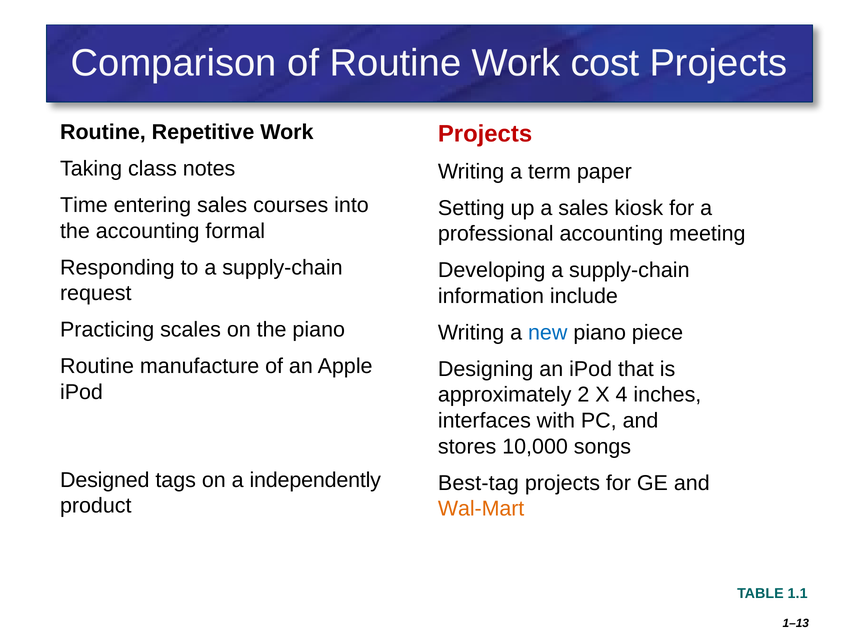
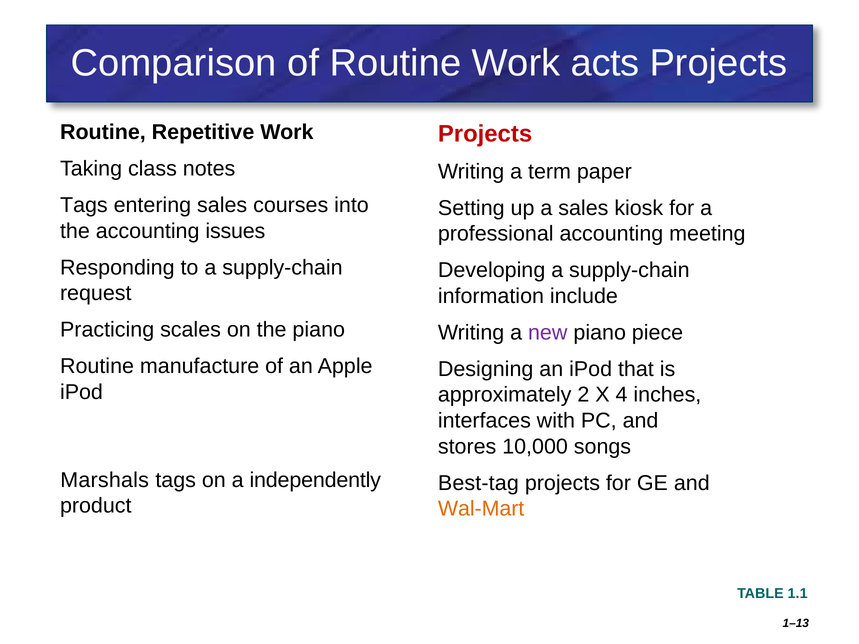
cost: cost -> acts
Time at (84, 205): Time -> Tags
formal: formal -> issues
new colour: blue -> purple
Designed: Designed -> Marshals
